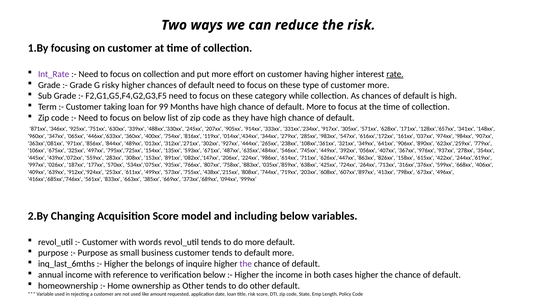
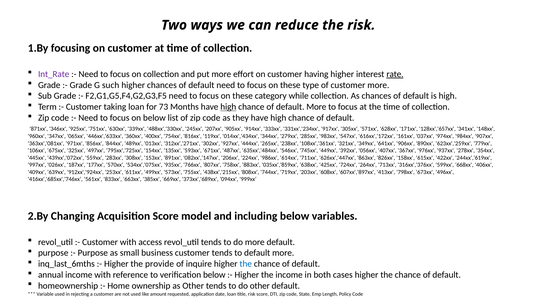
risky: risky -> such
99: 99 -> 73
high at (228, 107) underline: none -> present
words: words -> access
belongs: belongs -> provide
the at (246, 264) colour: purple -> blue
